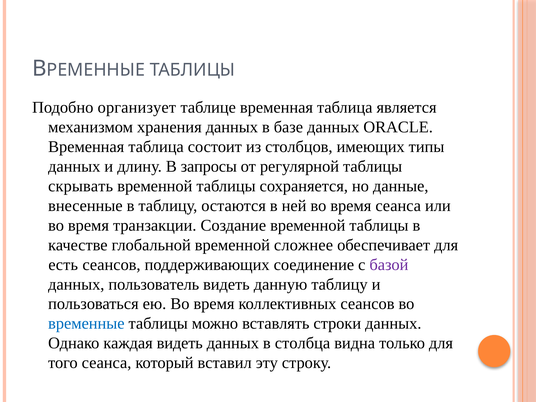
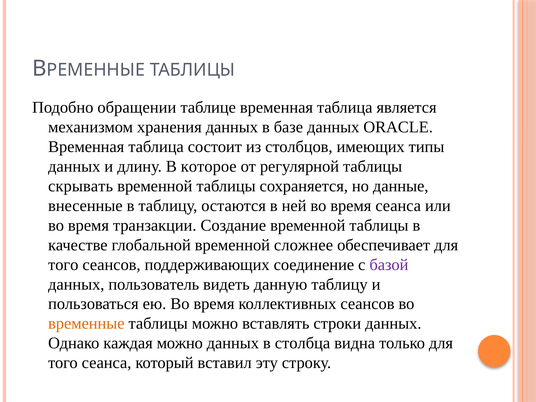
организует: организует -> обращении
запросы: запросы -> которое
есть at (63, 265): есть -> того
временные colour: blue -> orange
каждая видеть: видеть -> можно
